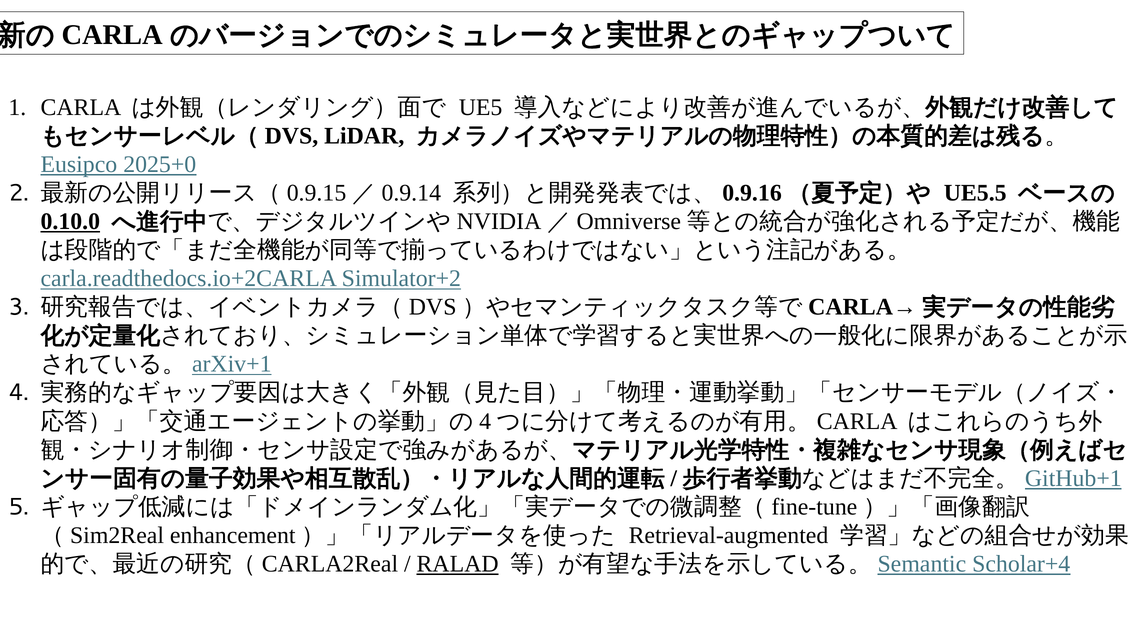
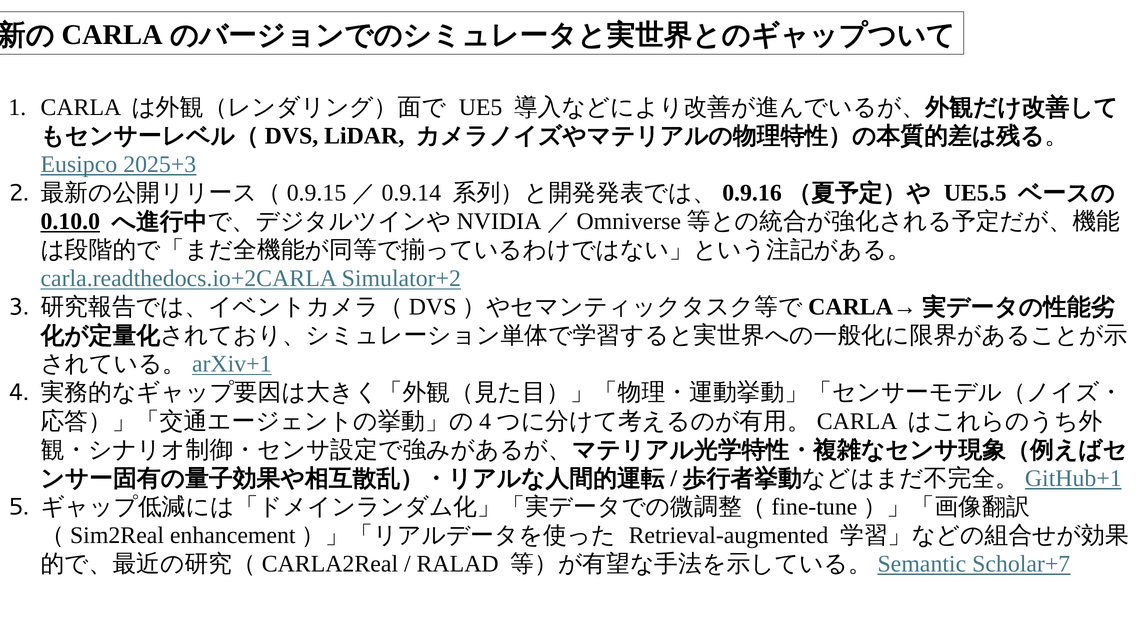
2025+0: 2025+0 -> 2025+3
RALAD underline: present -> none
Scholar+4: Scholar+4 -> Scholar+7
